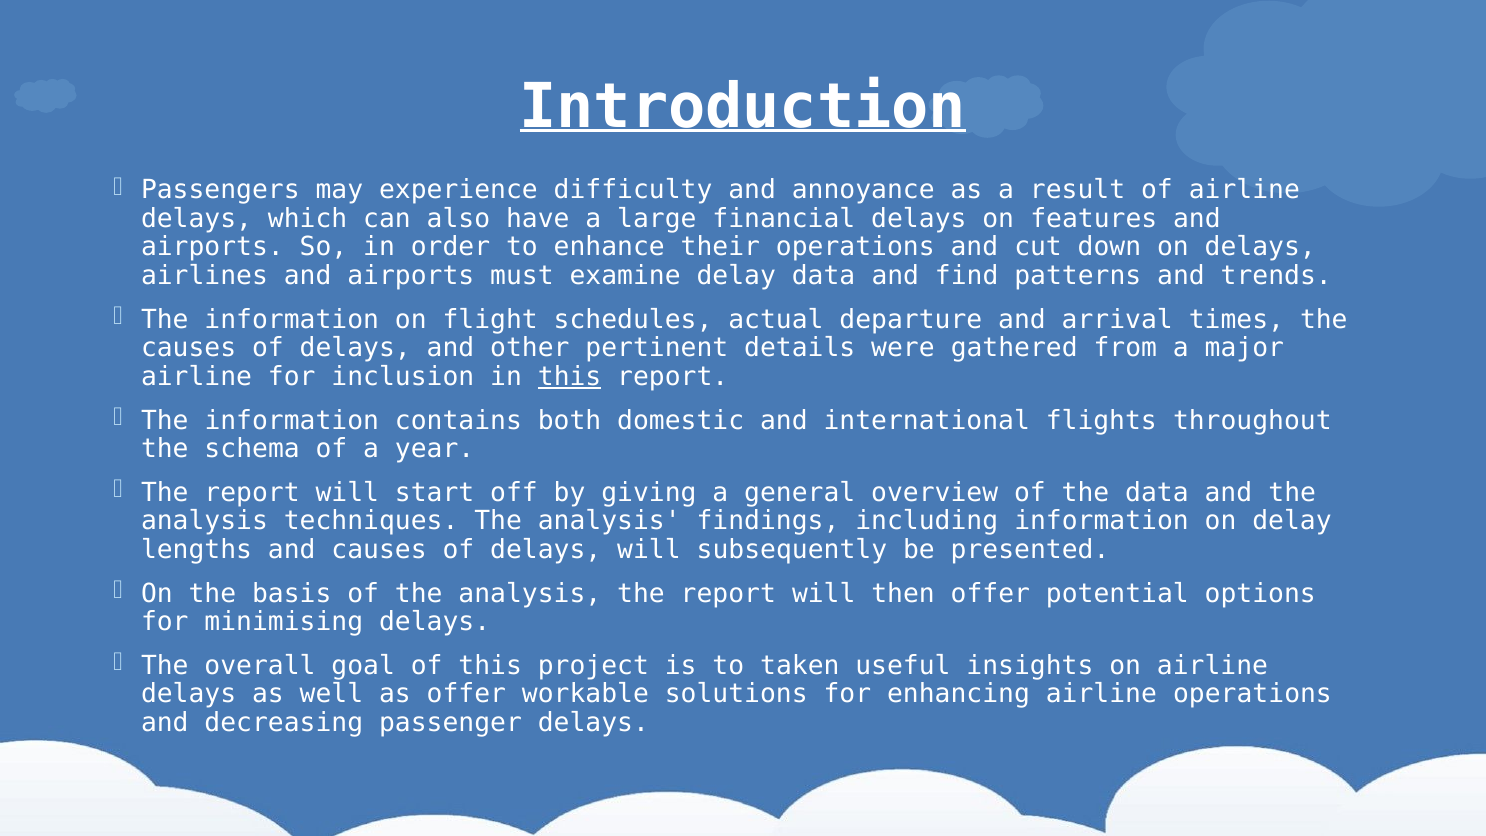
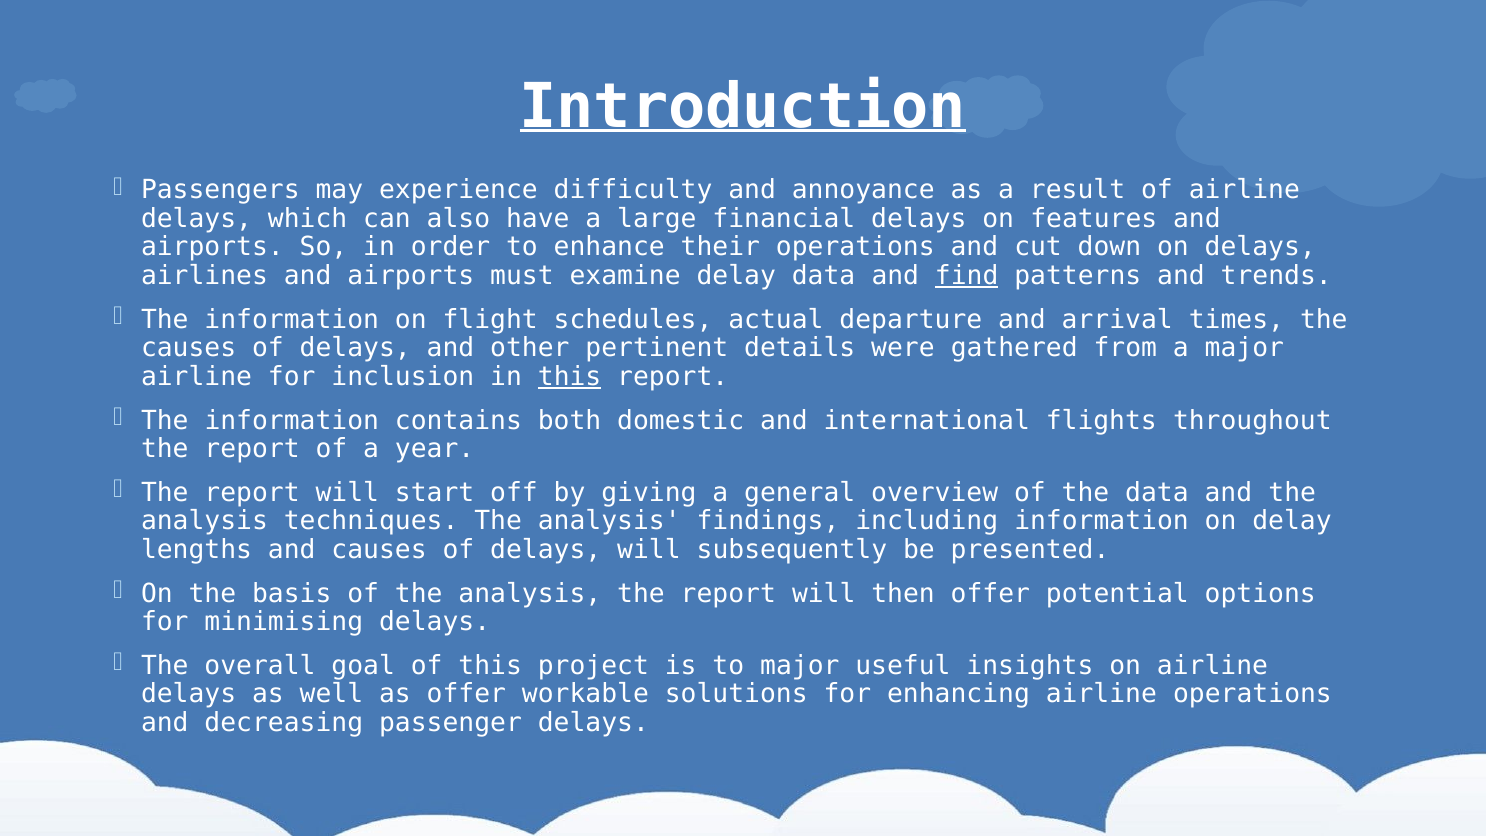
find underline: none -> present
schema at (252, 449): schema -> report
to taken: taken -> major
